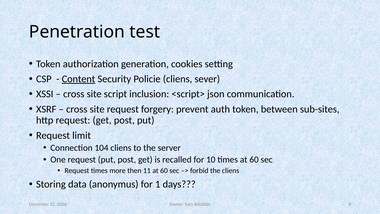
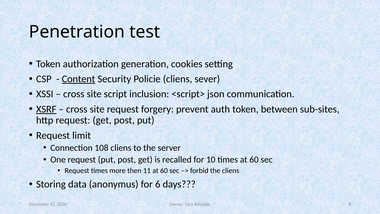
XSRF underline: none -> present
104: 104 -> 108
1: 1 -> 6
